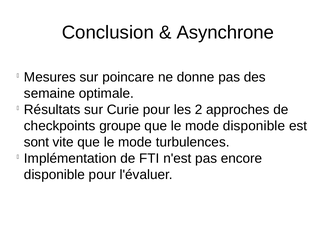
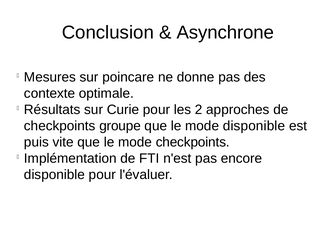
semaine: semaine -> contexte
sont: sont -> puis
mode turbulences: turbulences -> checkpoints
